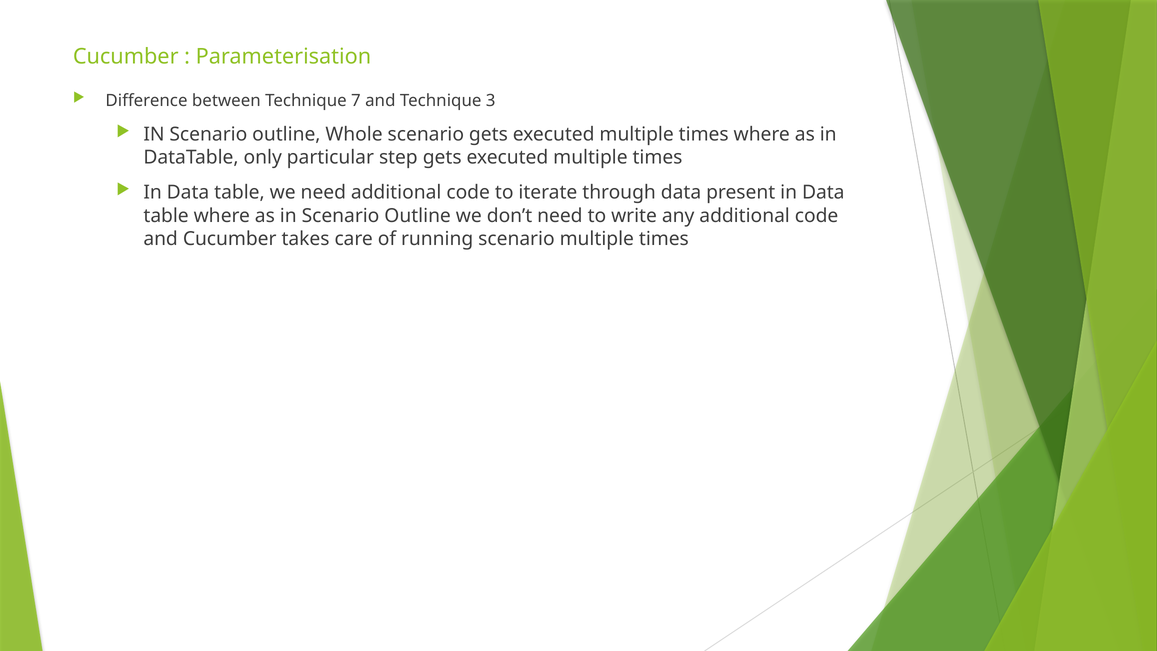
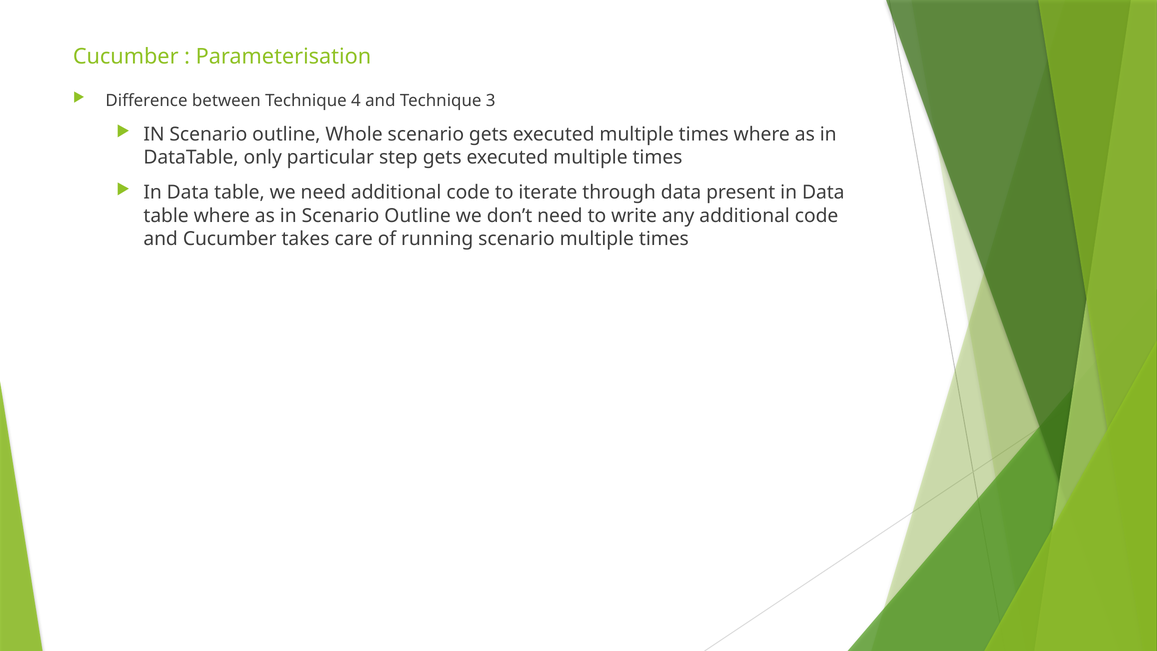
7: 7 -> 4
